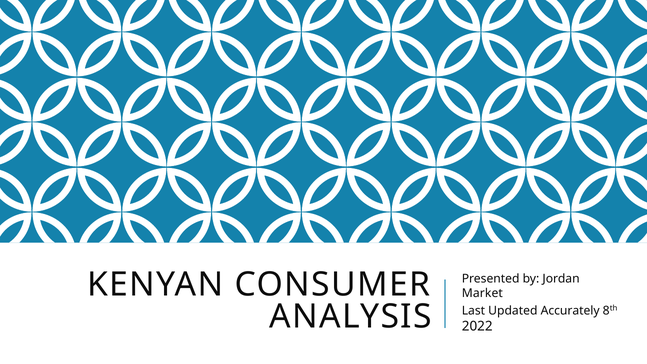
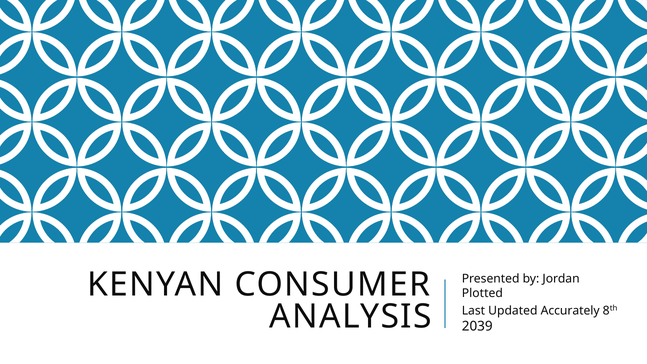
Market: Market -> Plotted
2022: 2022 -> 2039
